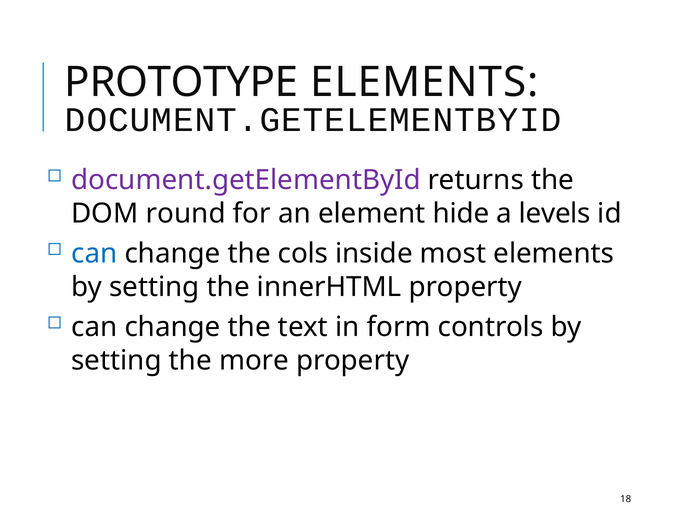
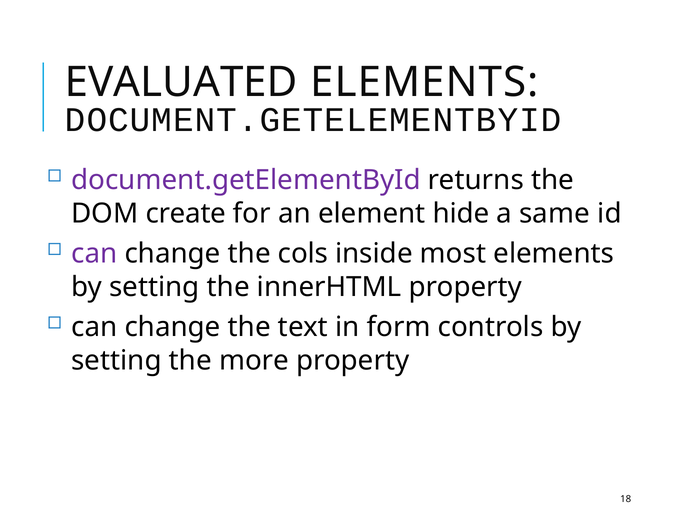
PROTOTYPE: PROTOTYPE -> EVALUATED
round: round -> create
levels: levels -> same
can at (94, 253) colour: blue -> purple
